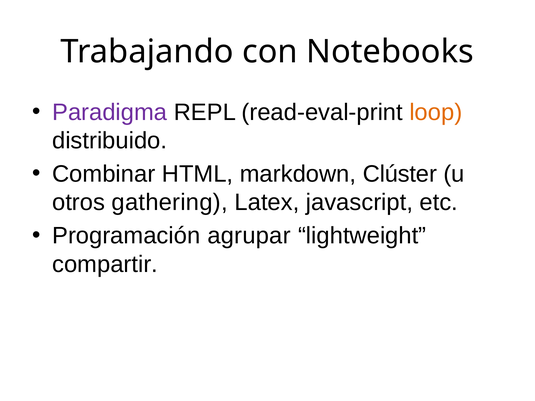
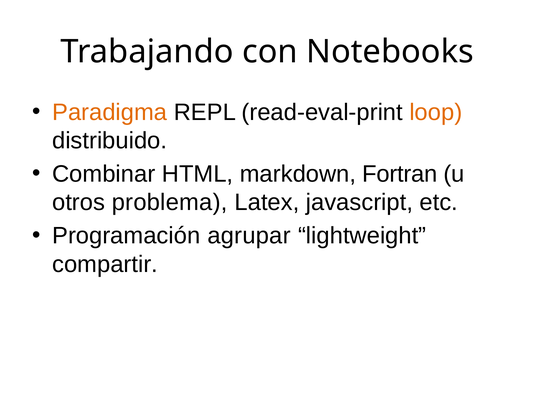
Paradigma colour: purple -> orange
Clúster: Clúster -> Fortran
gathering: gathering -> problema
